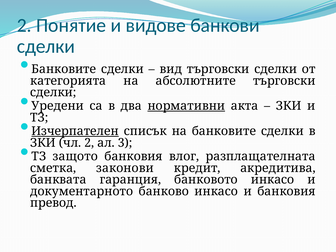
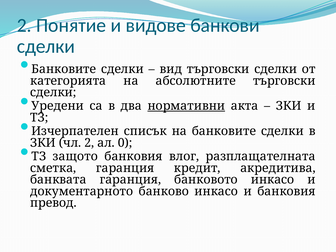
Изчерпателен underline: present -> none
3: 3 -> 0
сметка законови: законови -> гаранция
